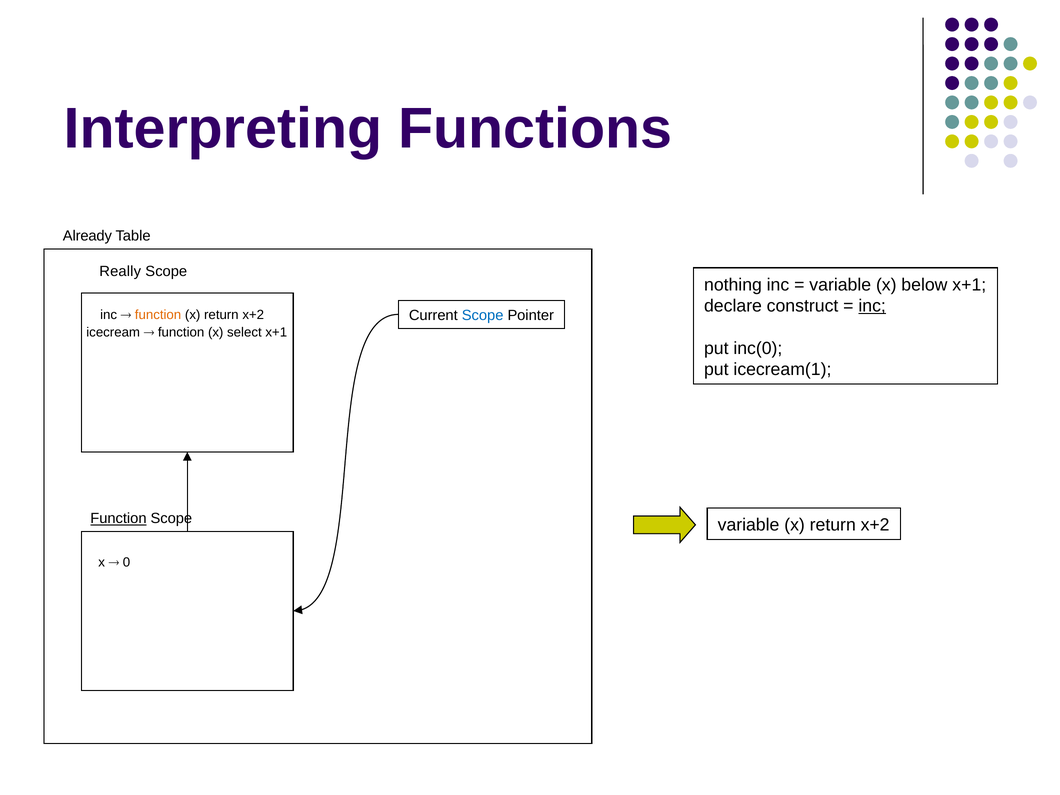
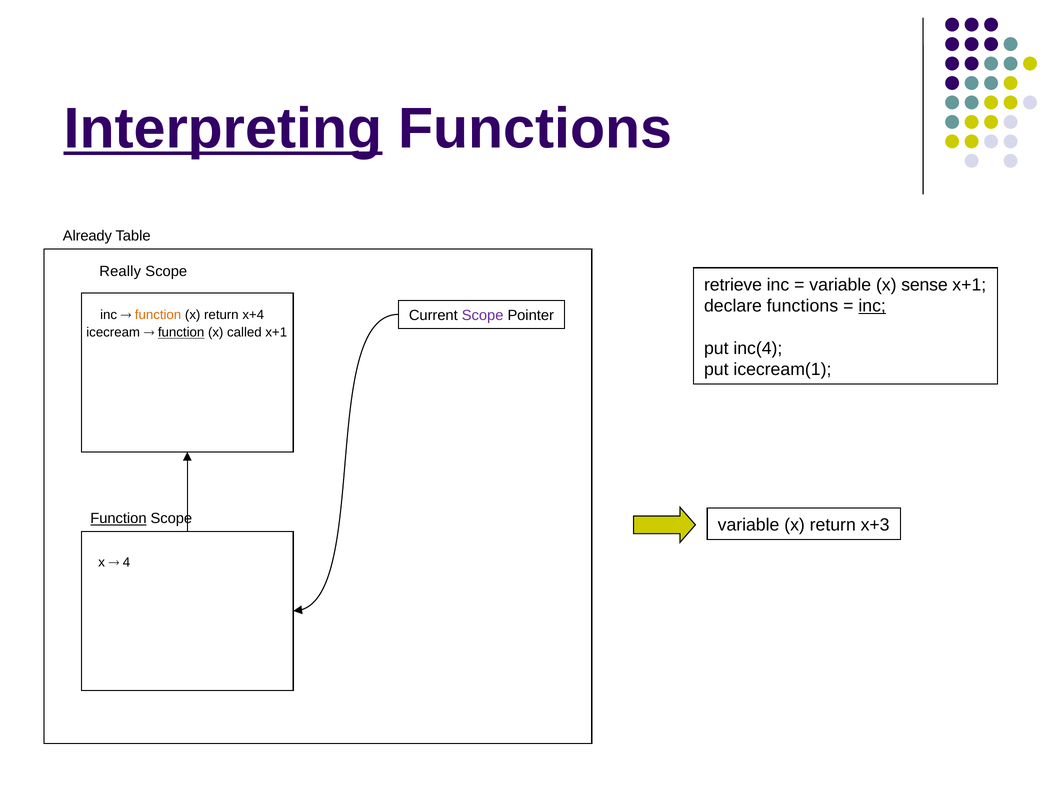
Interpreting underline: none -> present
nothing: nothing -> retrieve
below: below -> sense
declare construct: construct -> functions
Scope at (483, 315) colour: blue -> purple
x+2 at (253, 315): x+2 -> x+4
function at (181, 333) underline: none -> present
select: select -> called
inc(0: inc(0 -> inc(4
x+2 at (875, 525): x+2 -> x+3
0: 0 -> 4
